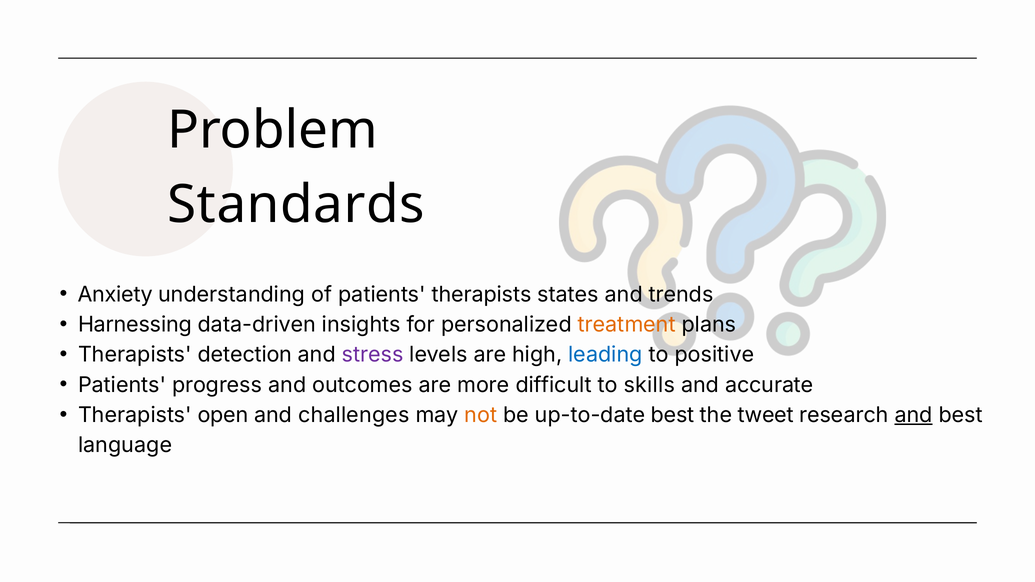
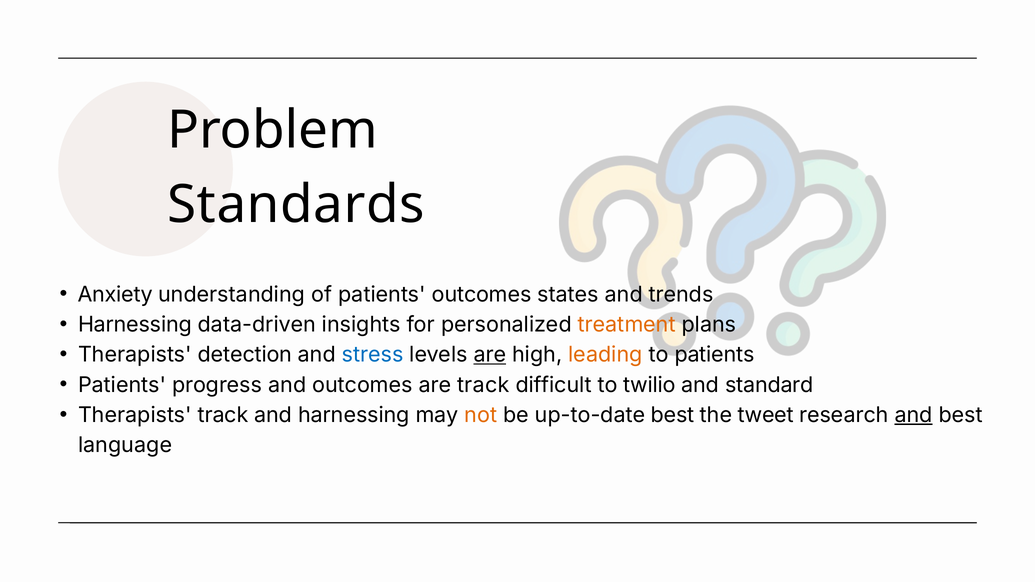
patients therapists: therapists -> outcomes
stress colour: purple -> blue
are at (490, 355) underline: none -> present
leading colour: blue -> orange
to positive: positive -> patients
are more: more -> track
skills: skills -> twilio
accurate: accurate -> standard
Therapists open: open -> track
and challenges: challenges -> harnessing
